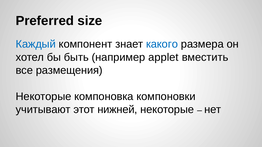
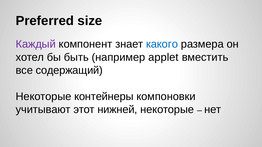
Каждый colour: blue -> purple
размещения: размещения -> содержащий
компоновка: компоновка -> контейнеры
